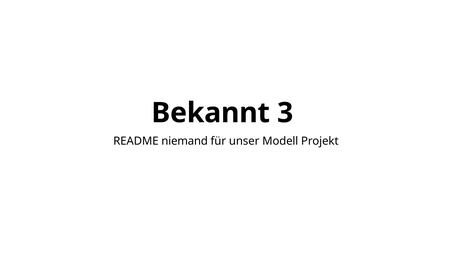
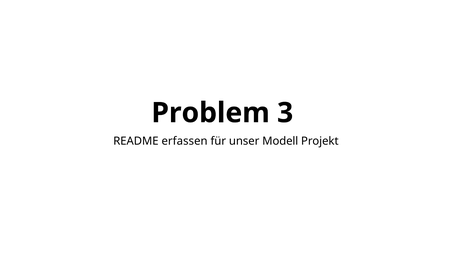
Bekannt: Bekannt -> Problem
niemand: niemand -> erfassen
